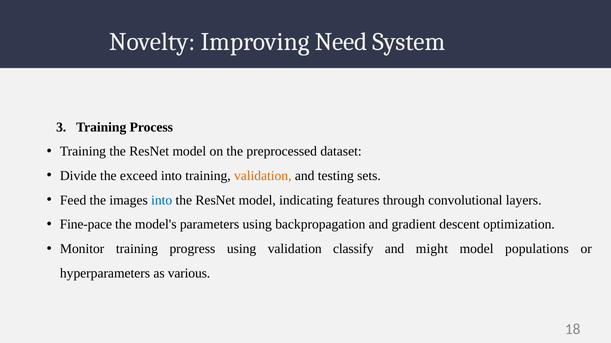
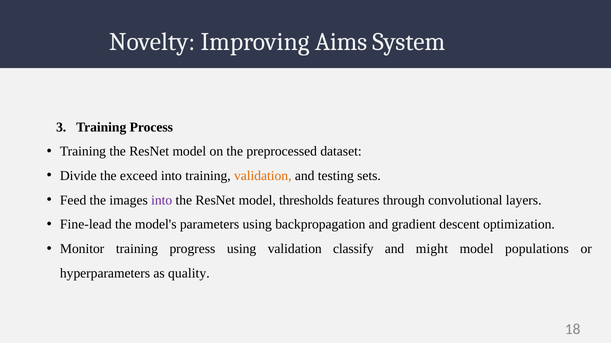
Need: Need -> Aims
into at (162, 201) colour: blue -> purple
indicating: indicating -> thresholds
Fine-pace: Fine-pace -> Fine-lead
various: various -> quality
